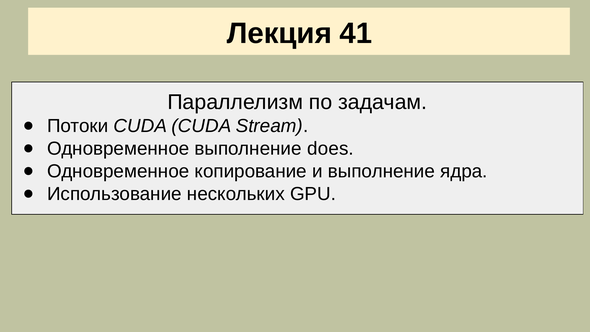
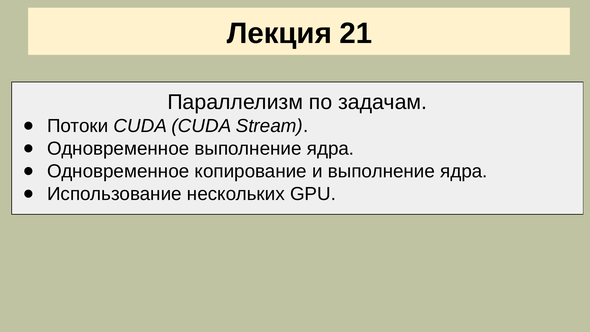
41: 41 -> 21
Одновременное выполнение does: does -> ядра
